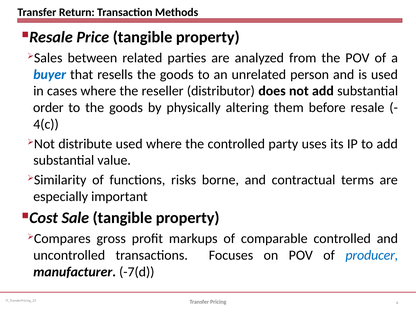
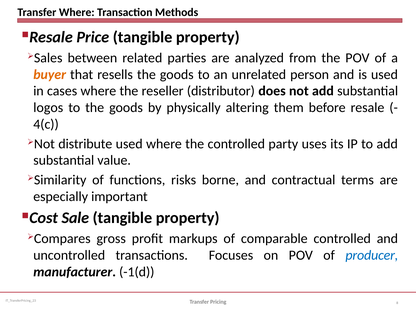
Transfer Return: Return -> Where
buyer colour: blue -> orange
order: order -> logos
-7(d: -7(d -> -1(d
